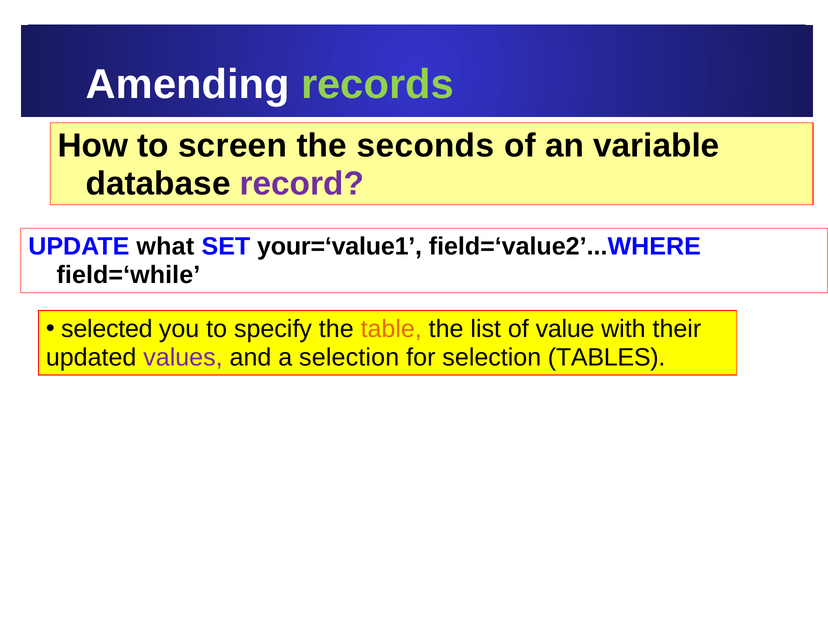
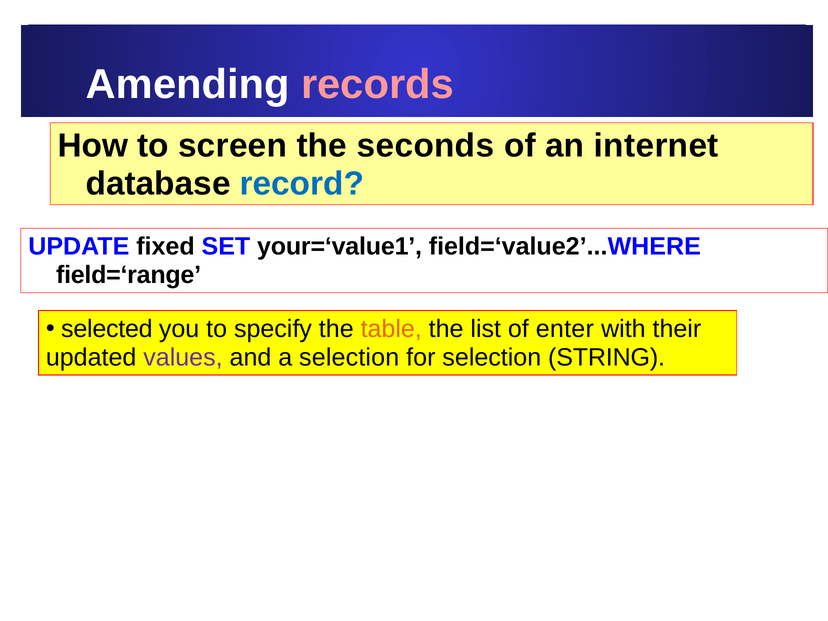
records colour: light green -> pink
variable: variable -> internet
record colour: purple -> blue
what: what -> fixed
field=‘while: field=‘while -> field=‘range
value: value -> enter
TABLES: TABLES -> STRING
